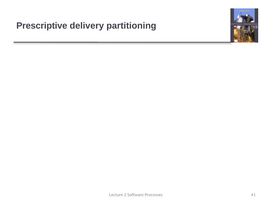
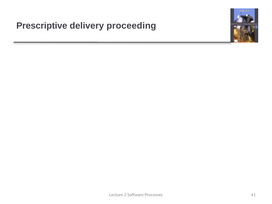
partitioning: partitioning -> proceeding
